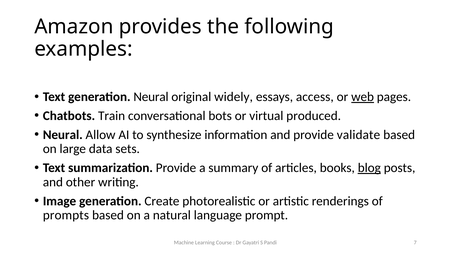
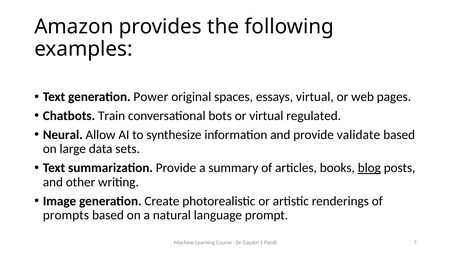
generation Neural: Neural -> Power
widely: widely -> spaces
essays access: access -> virtual
web underline: present -> none
produced: produced -> regulated
